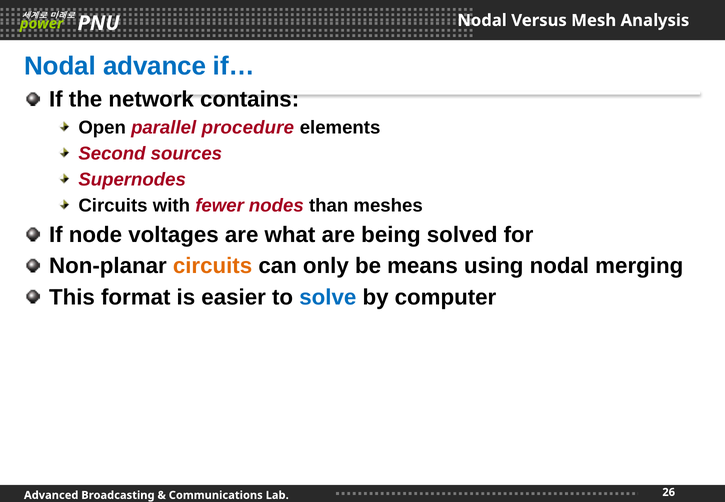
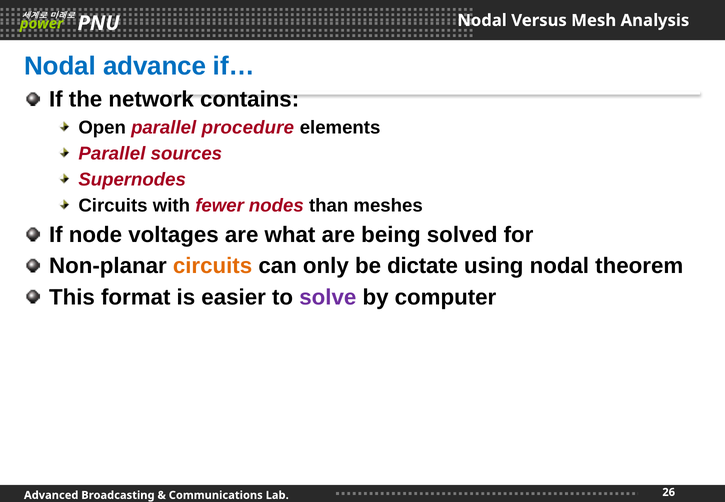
Second at (112, 153): Second -> Parallel
means: means -> dictate
merging: merging -> theorem
solve colour: blue -> purple
